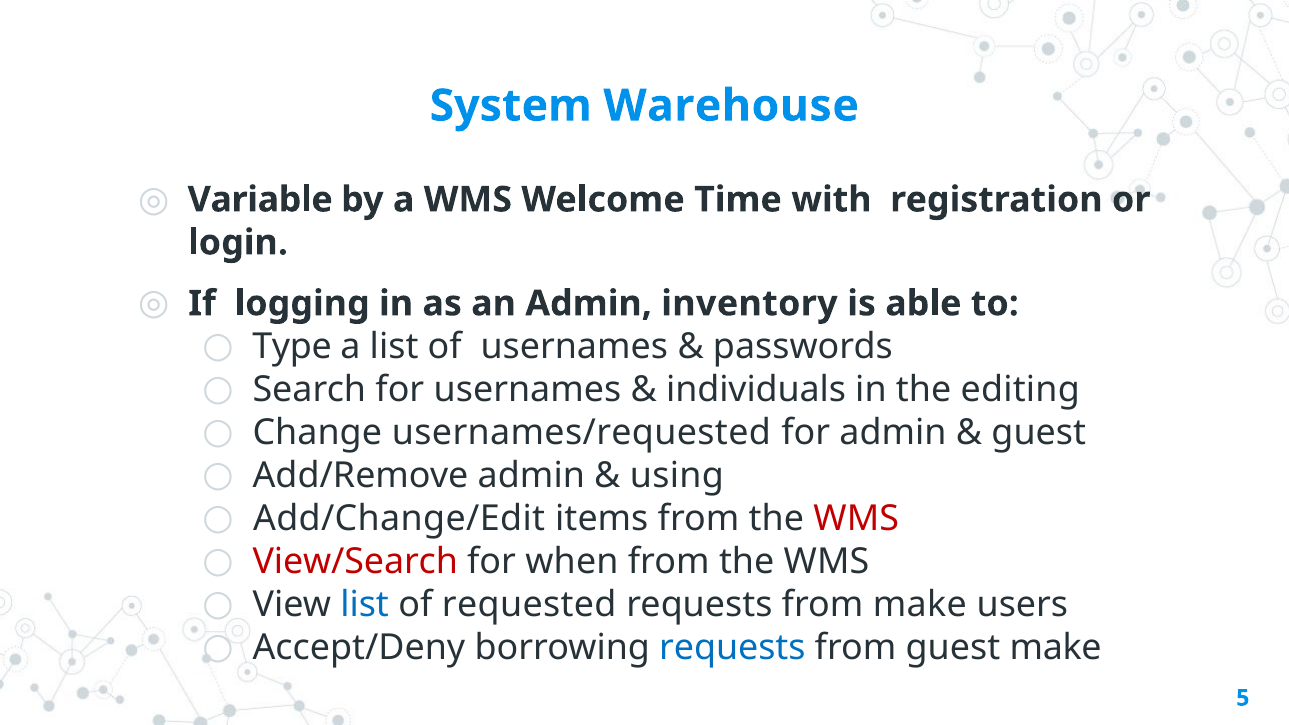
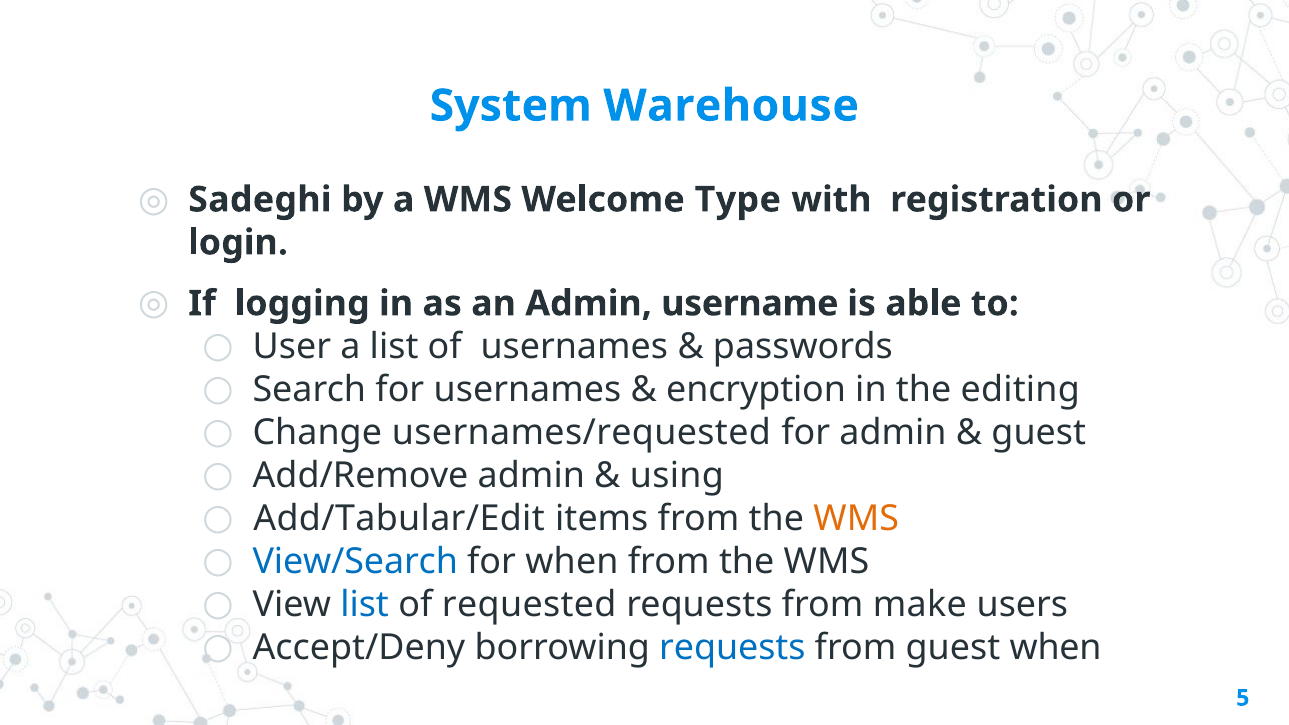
Variable: Variable -> Sadeghi
Time: Time -> Type
inventory: inventory -> username
Type: Type -> User
individuals: individuals -> encryption
Add/Change/Edit: Add/Change/Edit -> Add/Tabular/Edit
WMS at (856, 518) colour: red -> orange
View/Search colour: red -> blue
guest make: make -> when
